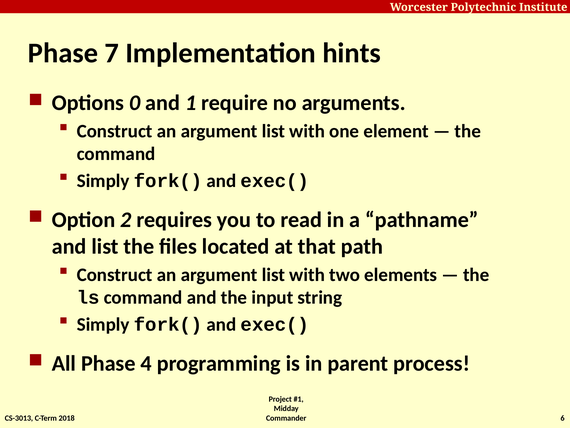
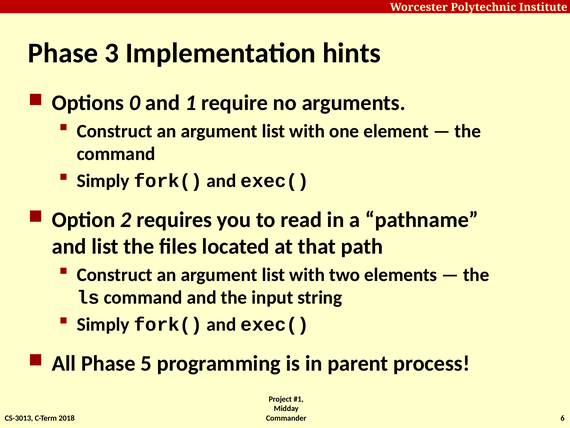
7: 7 -> 3
4: 4 -> 5
